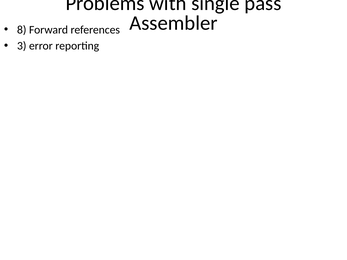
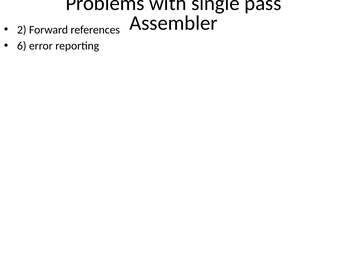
8: 8 -> 2
3: 3 -> 6
